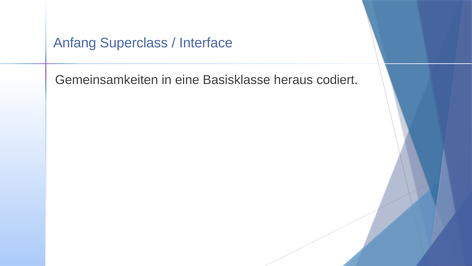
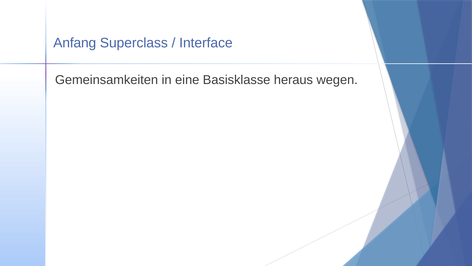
codiert: codiert -> wegen
